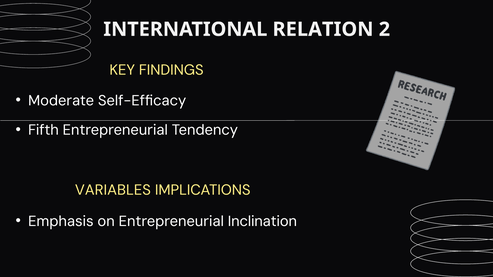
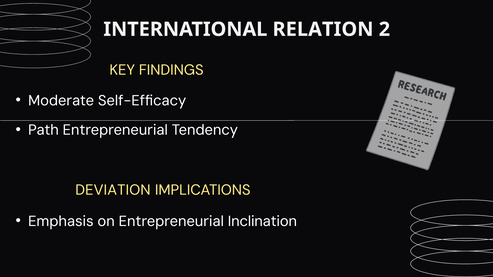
Fifth: Fifth -> Path
VARIABLES: VARIABLES -> DEVIATION
